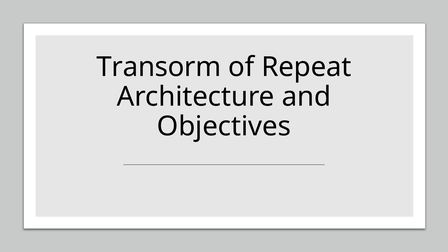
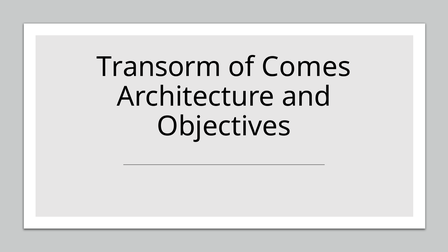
Repeat: Repeat -> Comes
